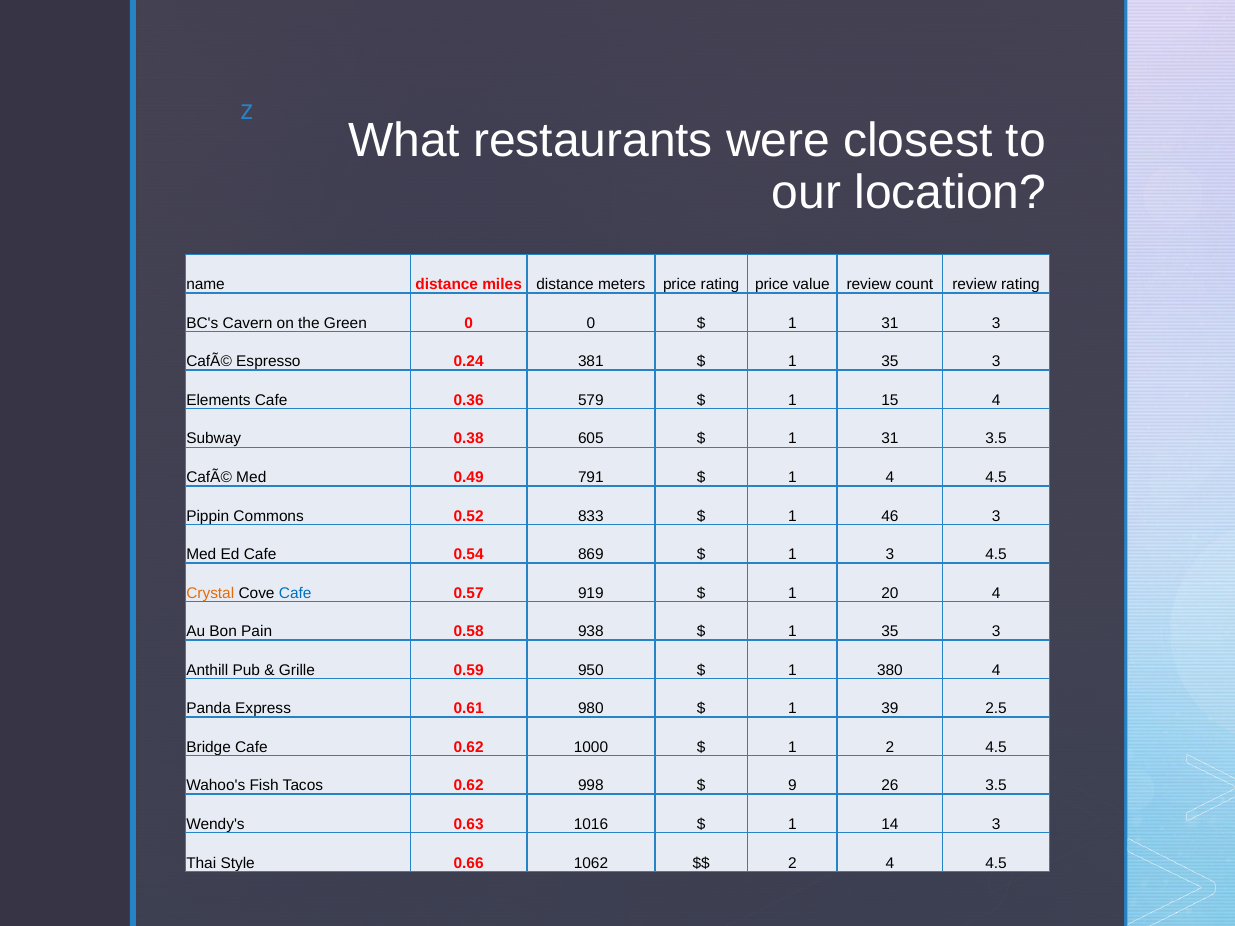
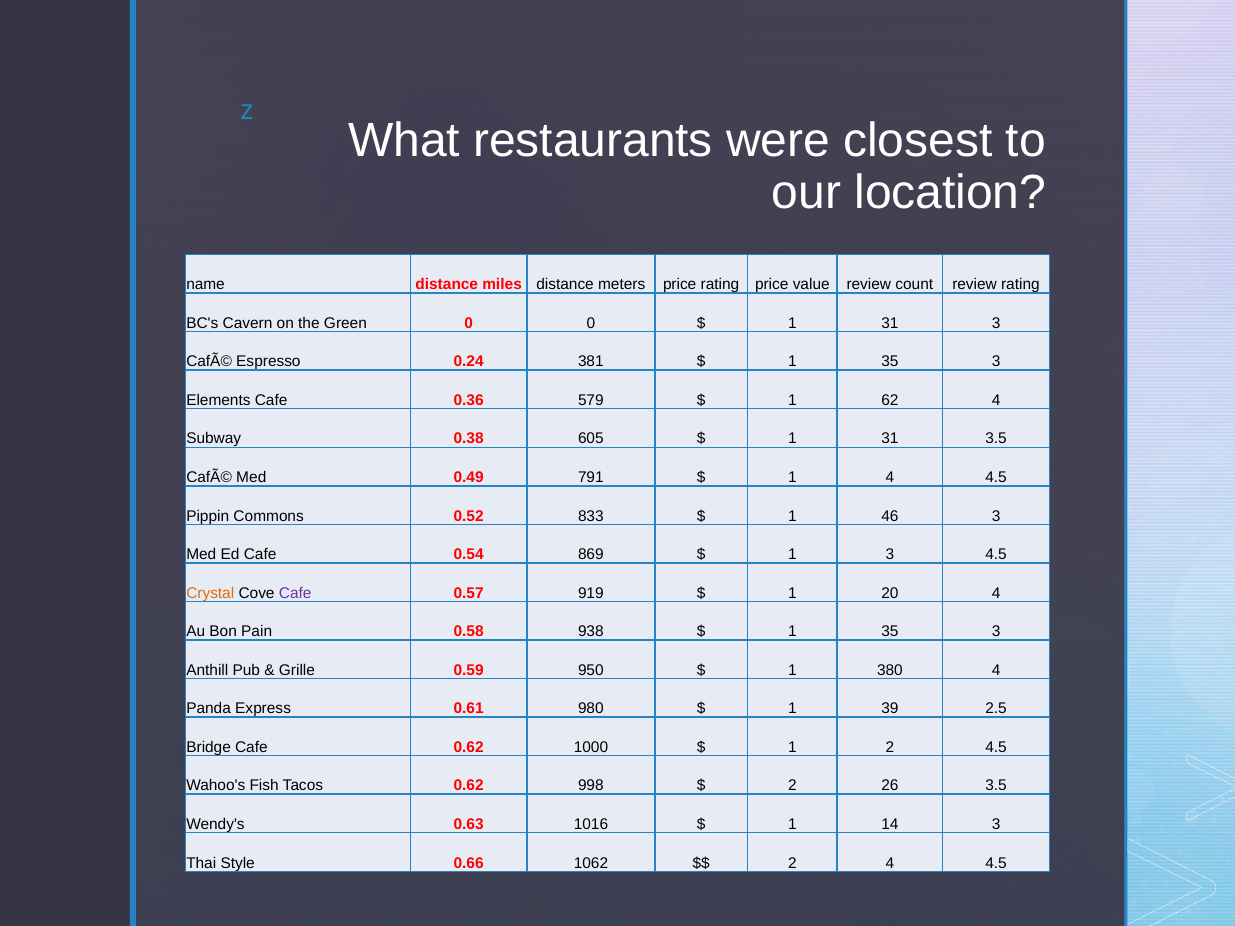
15: 15 -> 62
Cafe at (295, 593) colour: blue -> purple
9 at (792, 786): 9 -> 2
